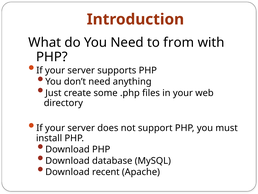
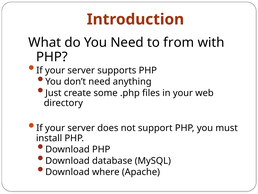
recent: recent -> where
